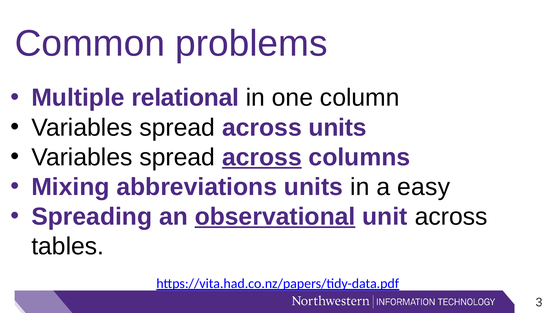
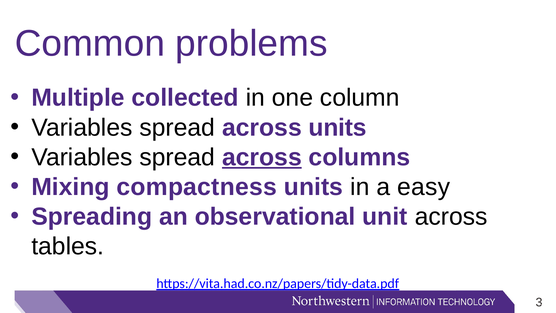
relational: relational -> collected
abbreviations: abbreviations -> compactness
observational underline: present -> none
